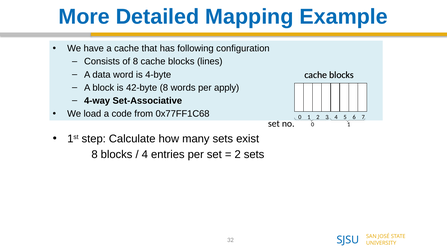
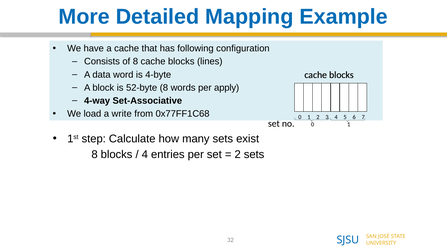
42-byte: 42-byte -> 52-byte
code: code -> write
